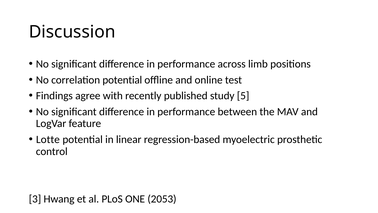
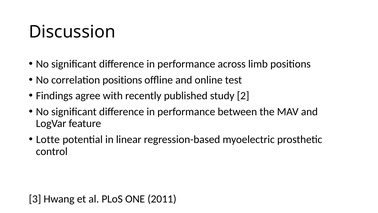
correlation potential: potential -> positions
5: 5 -> 2
2053: 2053 -> 2011
